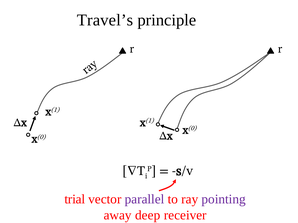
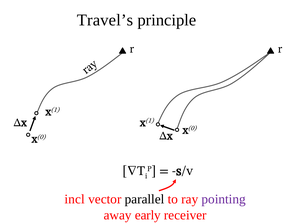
trial: trial -> incl
parallel colour: purple -> black
deep: deep -> early
